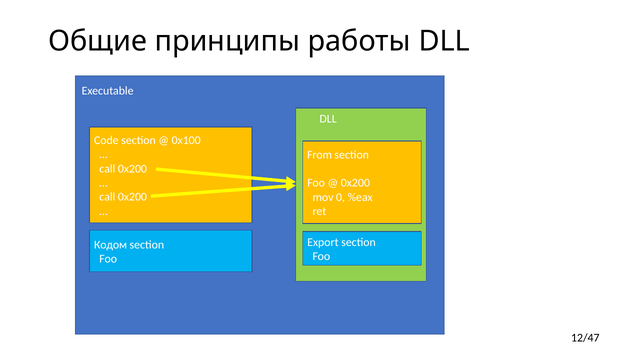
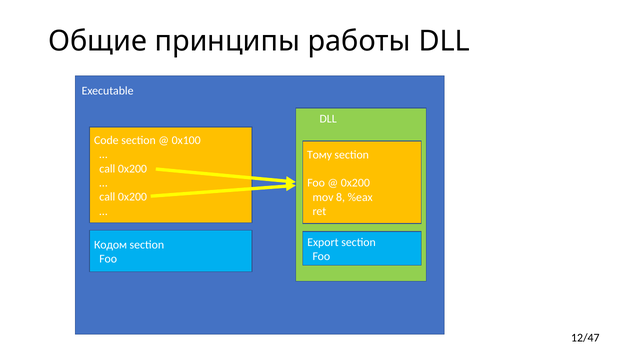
From: From -> Тому
0: 0 -> 8
